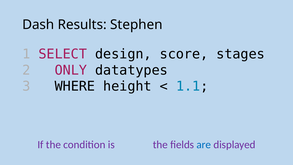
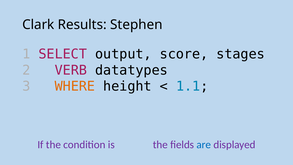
Dash: Dash -> Clark
design: design -> output
ONLY: ONLY -> VERB
WHERE colour: black -> orange
